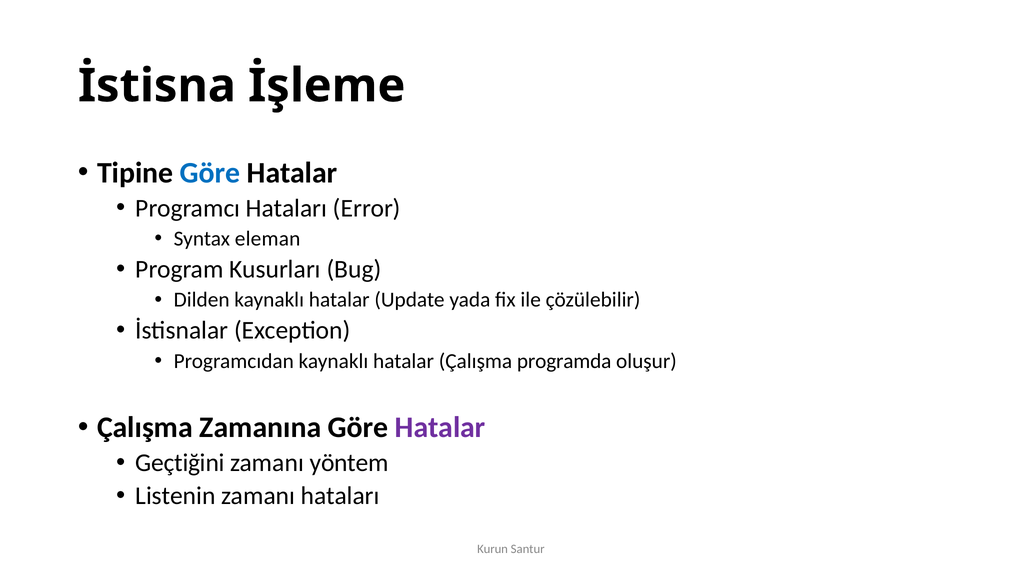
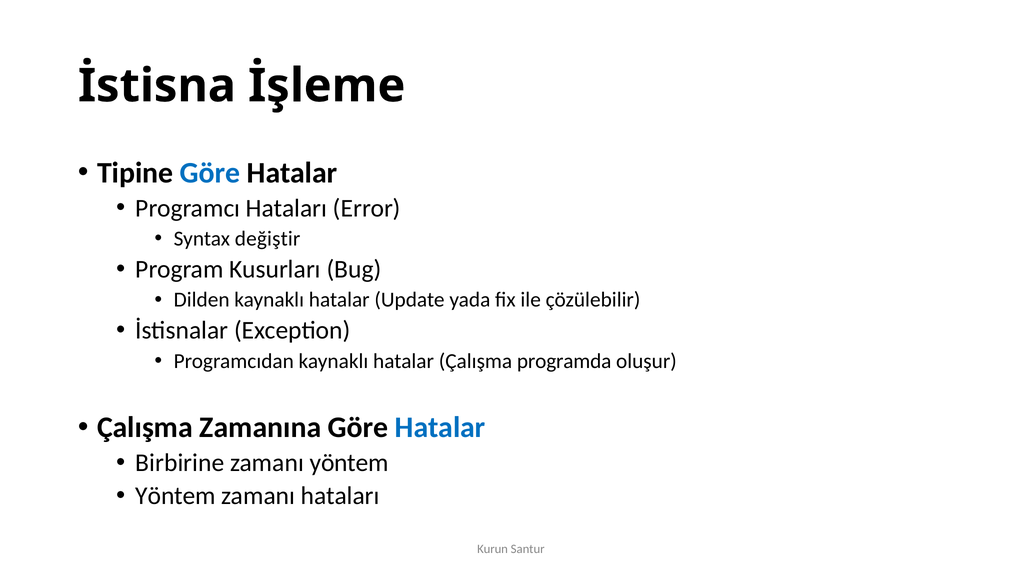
eleman: eleman -> değiştir
Hatalar at (440, 428) colour: purple -> blue
Geçtiğini: Geçtiğini -> Birbirine
Listenin at (175, 496): Listenin -> Yöntem
